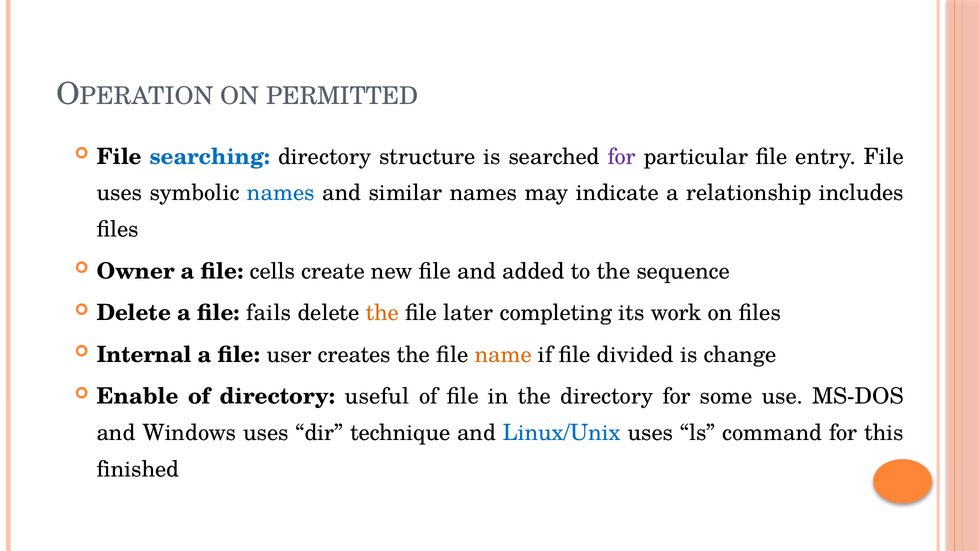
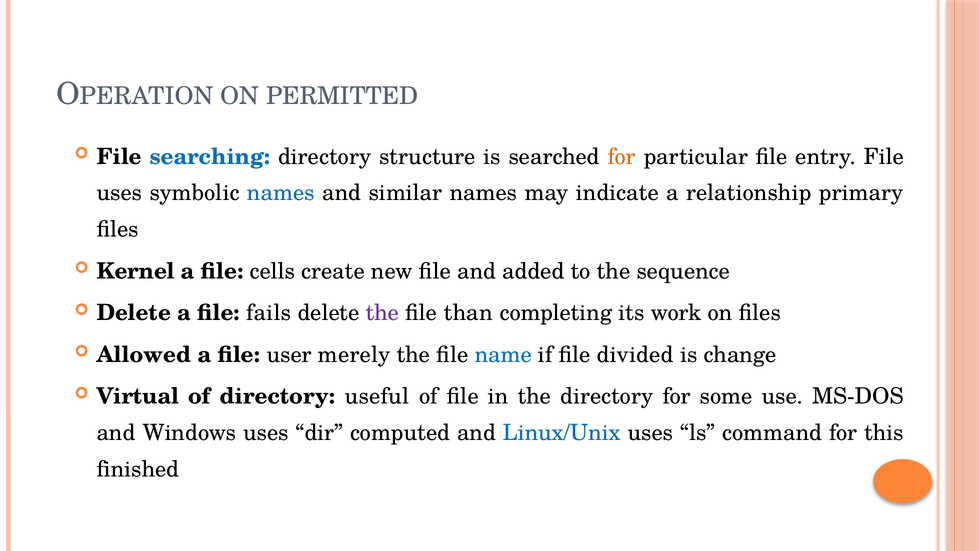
for at (622, 157) colour: purple -> orange
includes: includes -> primary
Owner: Owner -> Kernel
the at (382, 313) colour: orange -> purple
later: later -> than
Internal: Internal -> Allowed
creates: creates -> merely
name colour: orange -> blue
Enable: Enable -> Virtual
technique: technique -> computed
